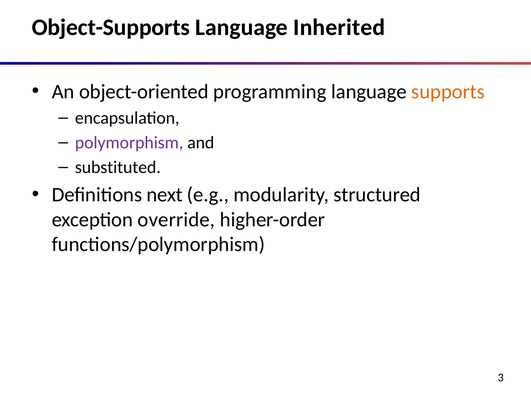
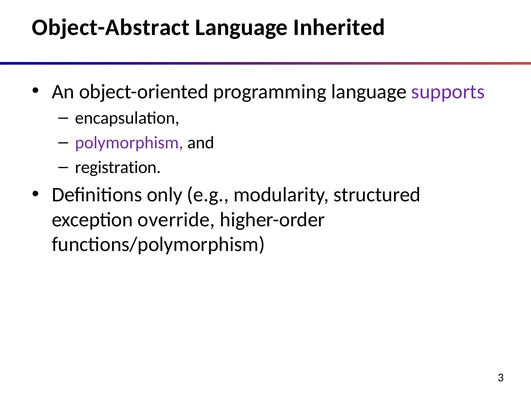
Object-Supports: Object-Supports -> Object-Abstract
supports colour: orange -> purple
substituted: substituted -> registration
next: next -> only
